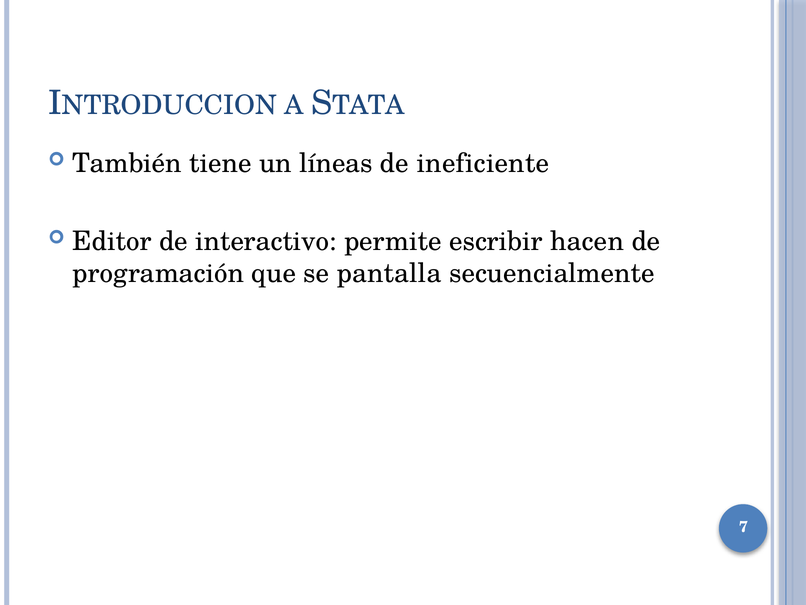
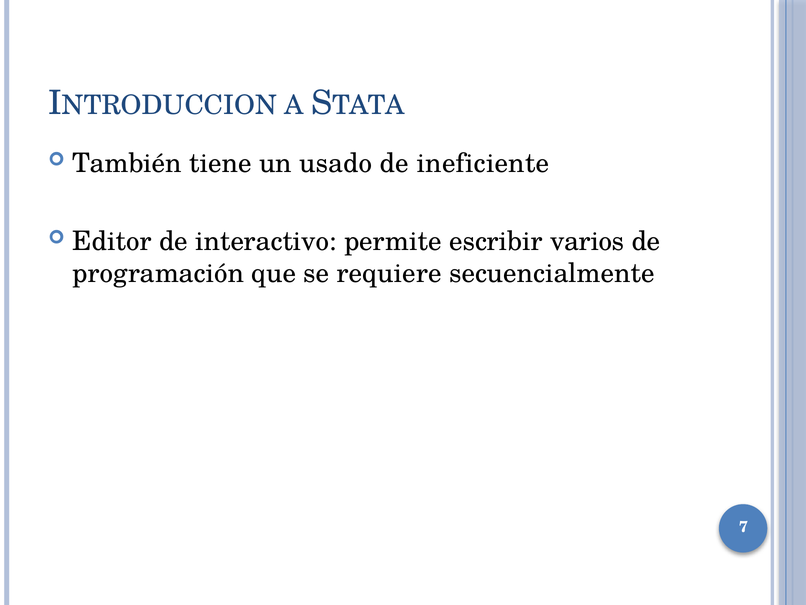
líneas: líneas -> usado
hacen: hacen -> varios
pantalla: pantalla -> requiere
